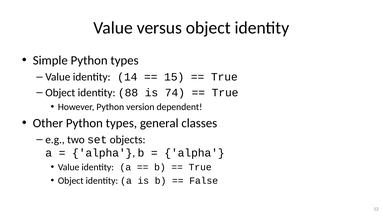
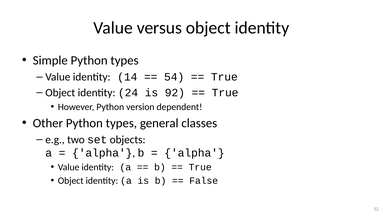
15: 15 -> 54
88: 88 -> 24
74: 74 -> 92
